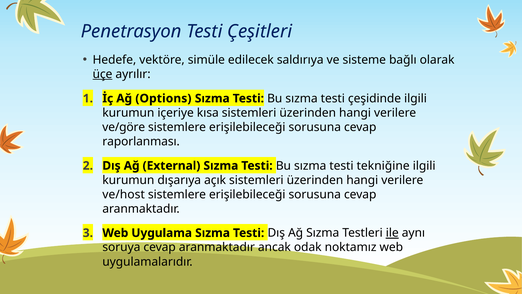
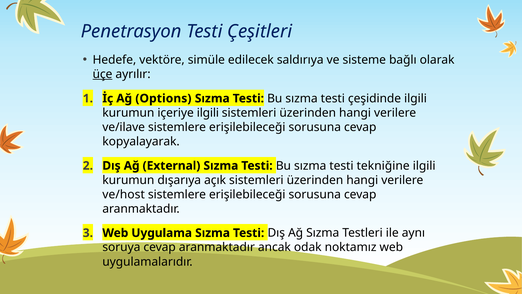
içeriye kısa: kısa -> ilgili
ve/göre: ve/göre -> ve/ilave
raporlanması: raporlanması -> kopyalayarak
ile underline: present -> none
